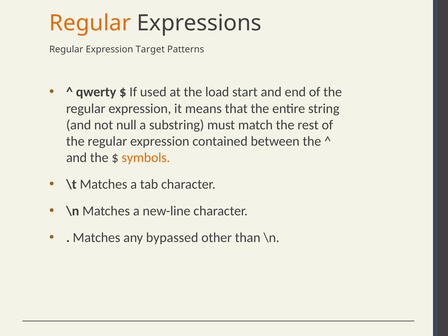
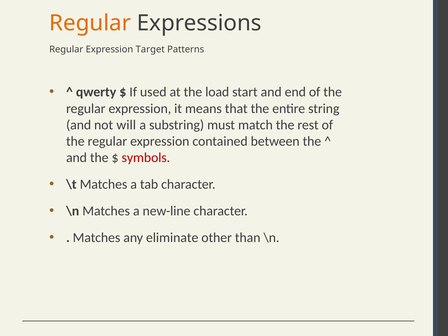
null: null -> will
symbols colour: orange -> red
bypassed: bypassed -> eliminate
